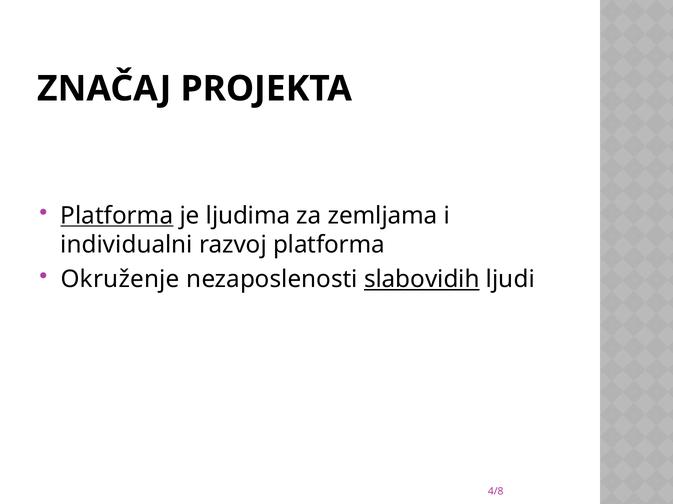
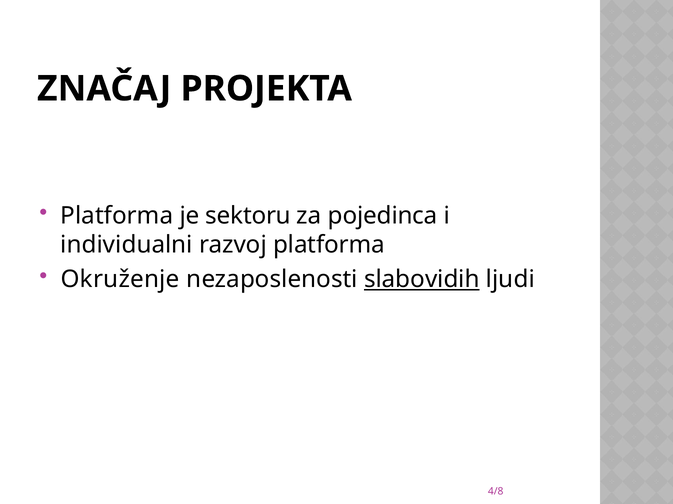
Platforma at (117, 216) underline: present -> none
ljudima: ljudima -> sektoru
zemljama: zemljama -> pojedinca
